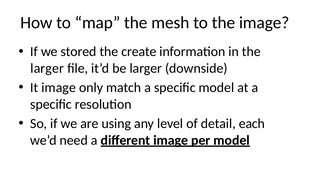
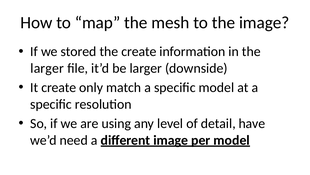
It image: image -> create
each: each -> have
